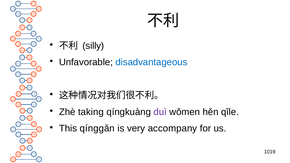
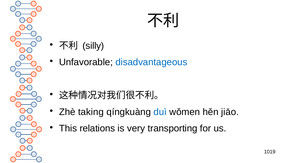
duì colour: purple -> blue
qǐle: qǐle -> jiāo
qínggǎn: qínggǎn -> relations
accompany: accompany -> transporting
